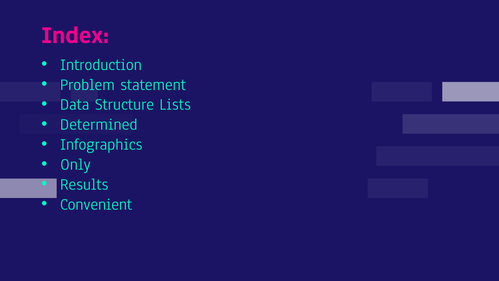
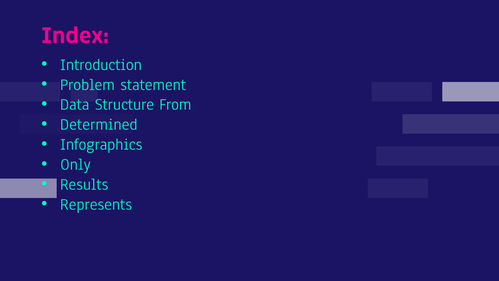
Lists: Lists -> From
Convenient: Convenient -> Represents
